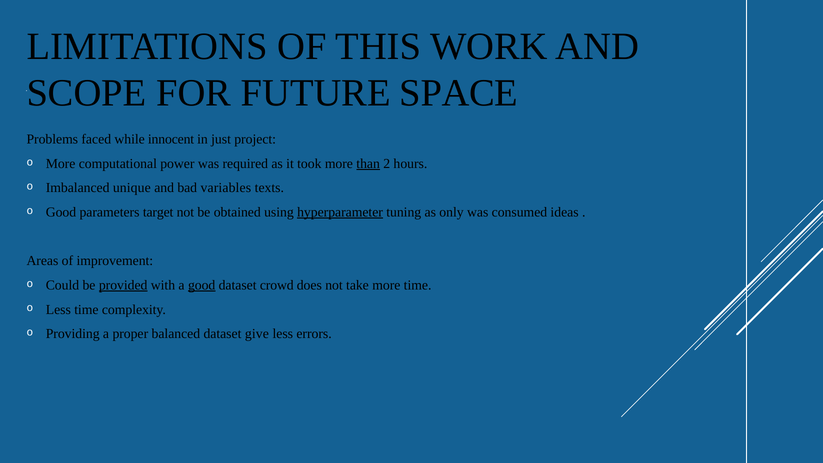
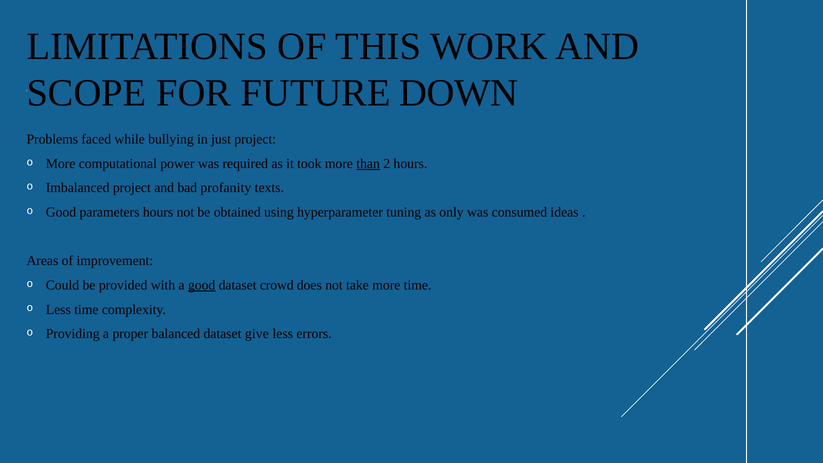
SPACE: SPACE -> DOWN
innocent: innocent -> bullying
Imbalanced unique: unique -> project
variables: variables -> profanity
parameters target: target -> hours
hyperparameter underline: present -> none
provided underline: present -> none
